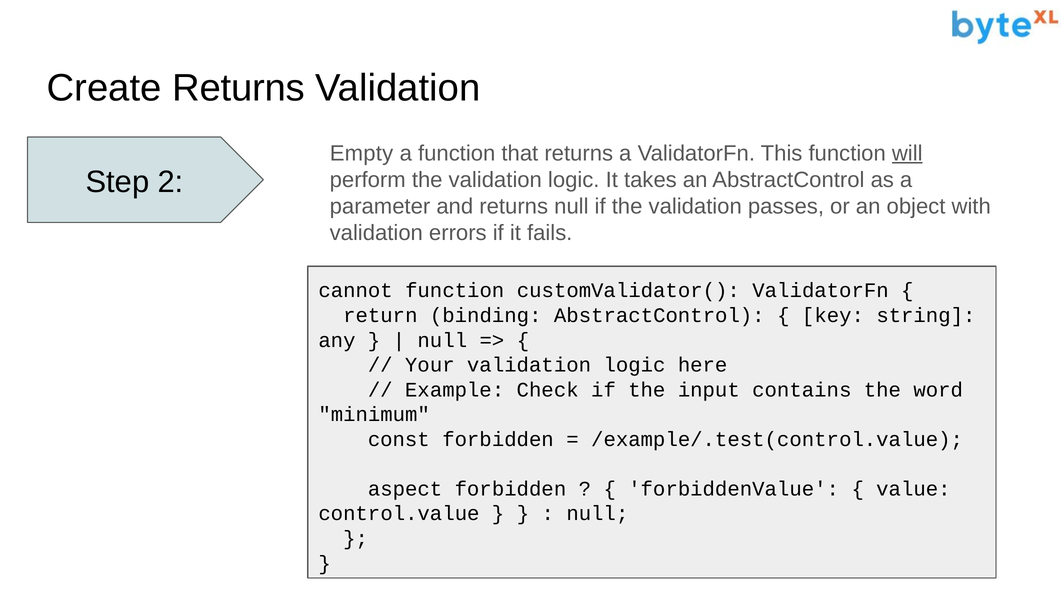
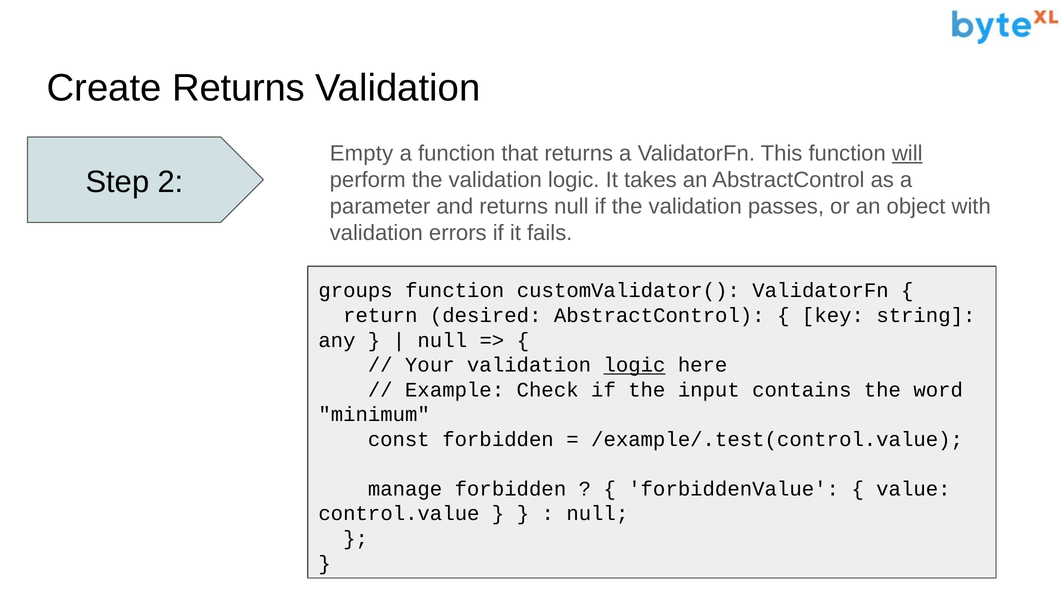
cannot: cannot -> groups
binding: binding -> desired
logic at (634, 365) underline: none -> present
aspect: aspect -> manage
